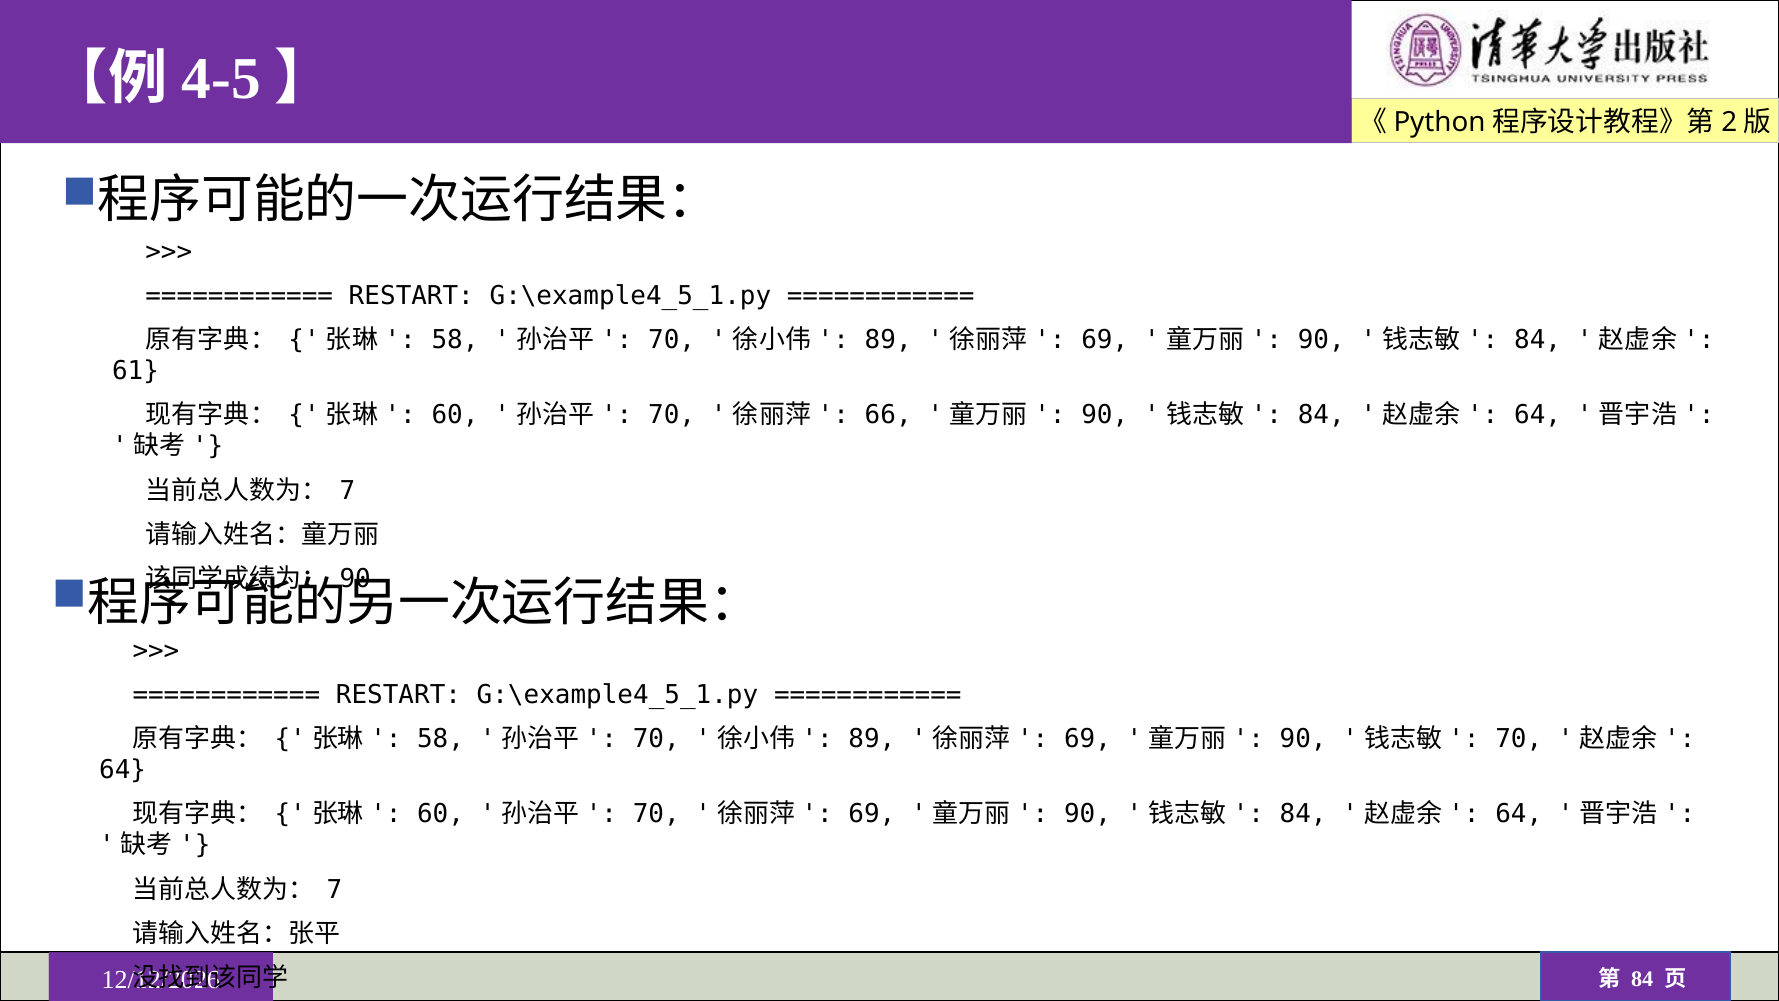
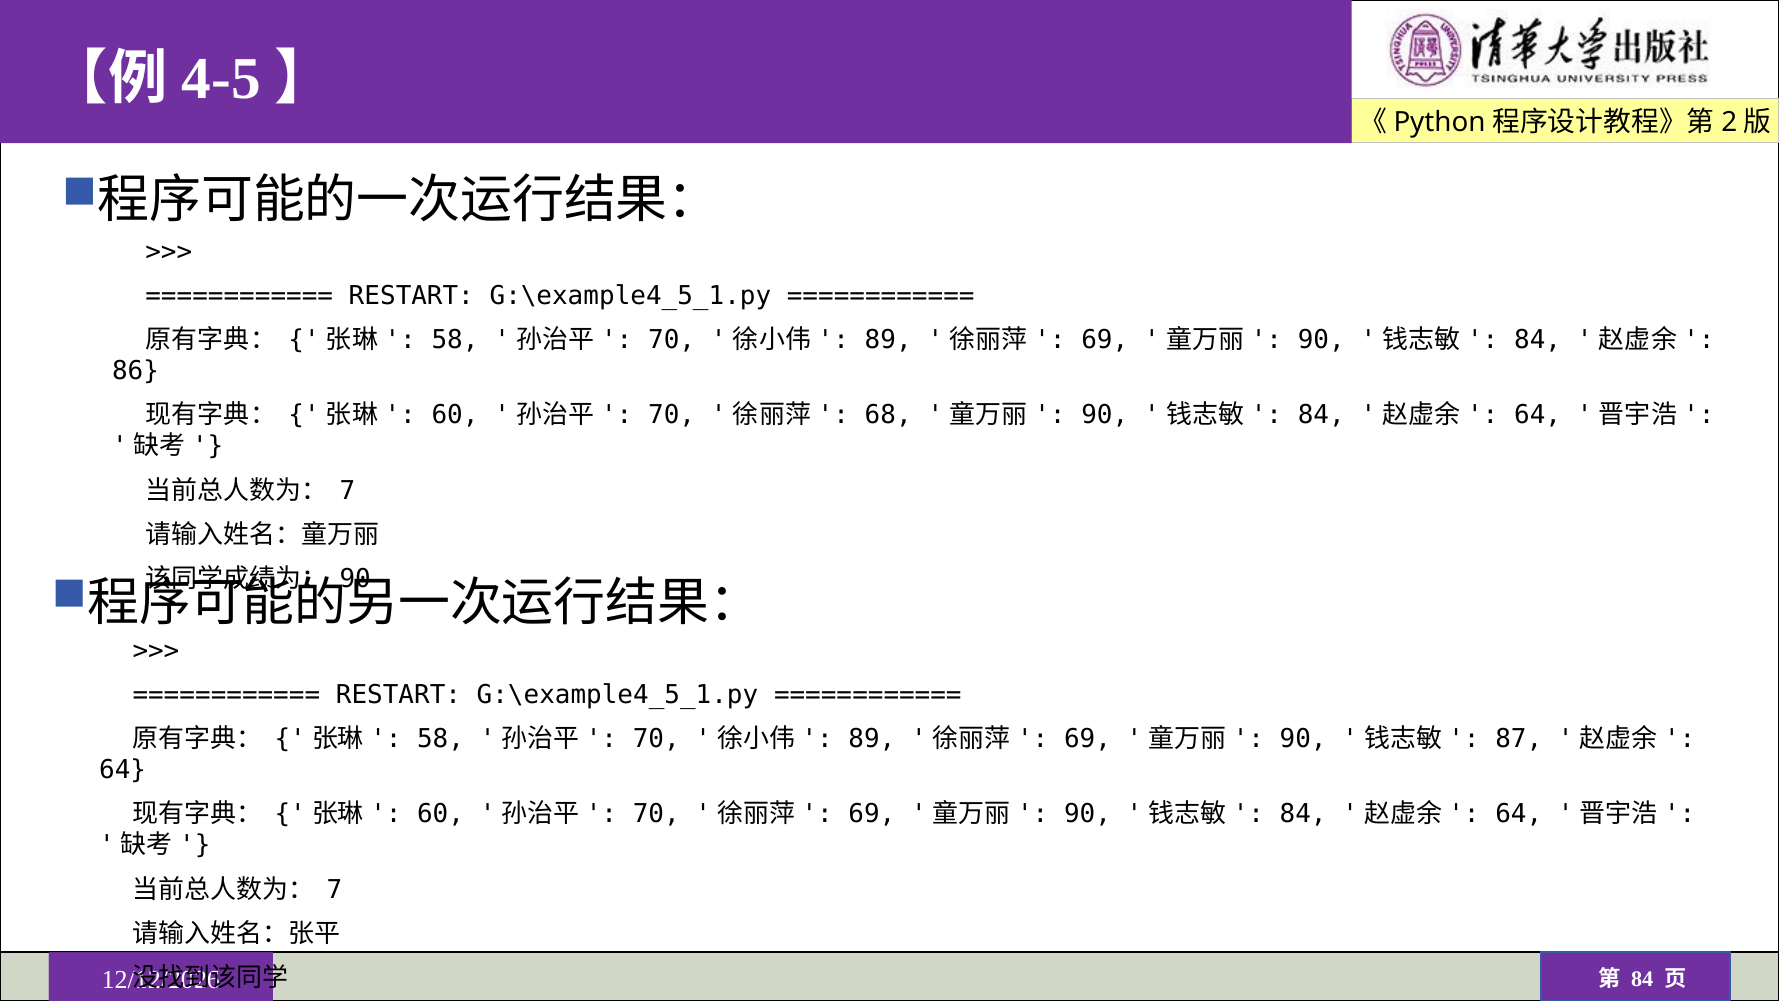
61: 61 -> 86
66: 66 -> 68
70 at (1519, 739): 70 -> 87
